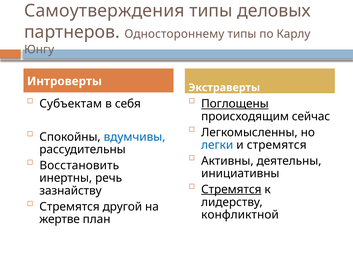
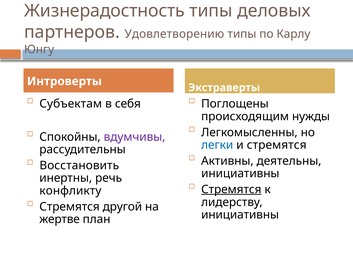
Самоутверждения: Самоутверждения -> Жизнерадостность
Одностороннему: Одностороннему -> Удовлетворению
Поглощены underline: present -> none
сейчас: сейчас -> нужды
вдумчивы colour: blue -> purple
зазнайству: зазнайству -> конфликту
конфликтной at (240, 215): конфликтной -> инициативны
